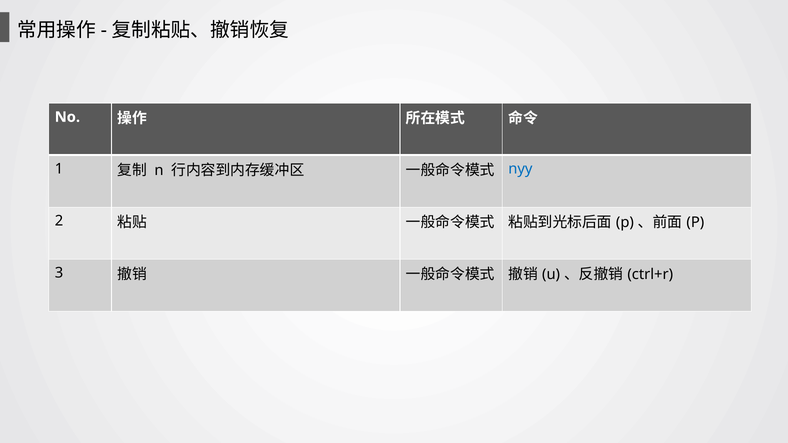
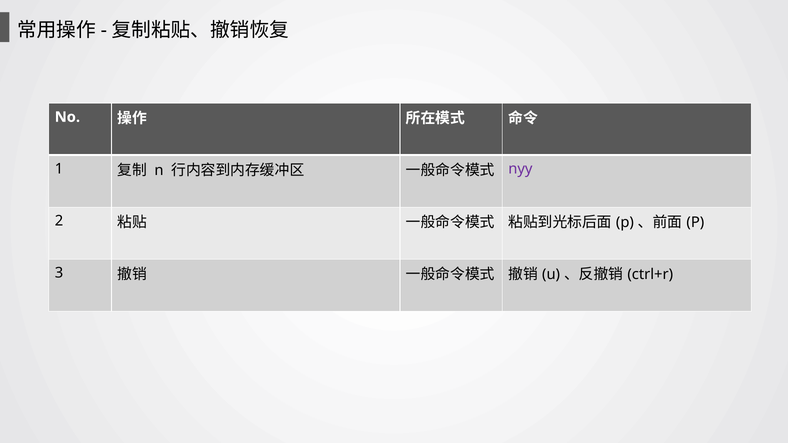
nyy colour: blue -> purple
